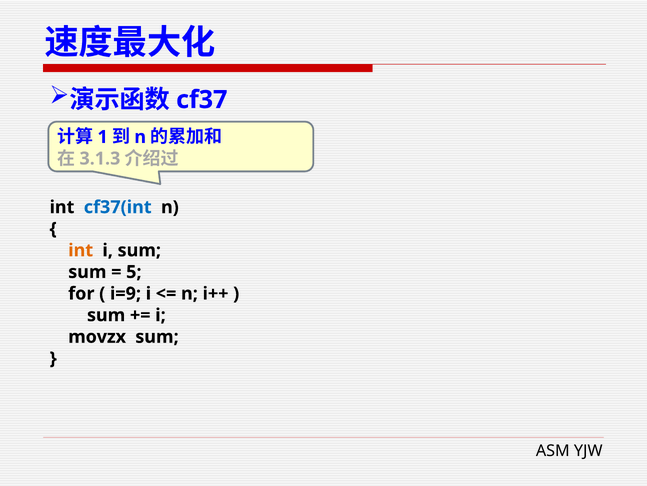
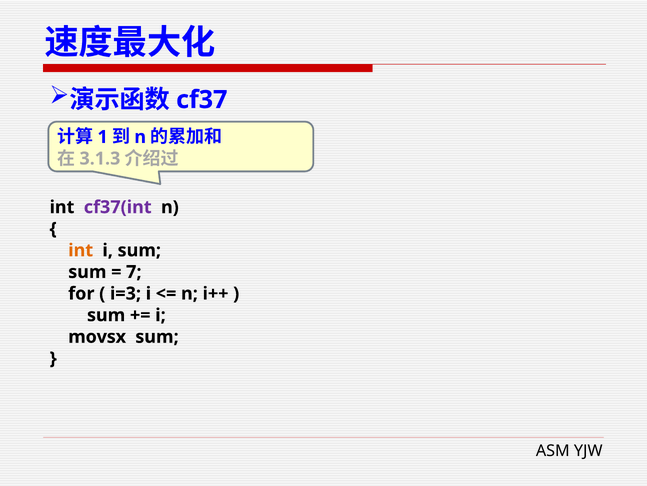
cf37(int colour: blue -> purple
5: 5 -> 7
i=9: i=9 -> i=3
movzx: movzx -> movsx
